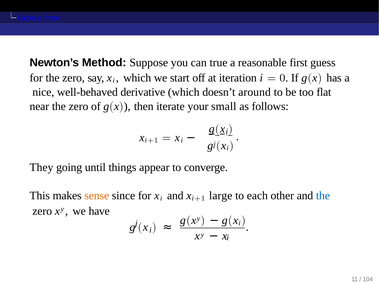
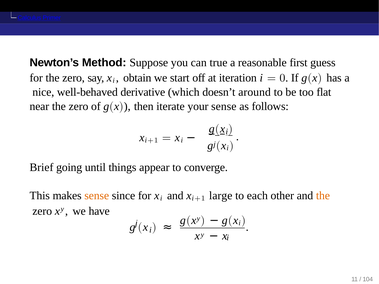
which at (137, 78): which -> obtain
your small: small -> sense
They: They -> Brief
the at (323, 196) colour: blue -> orange
